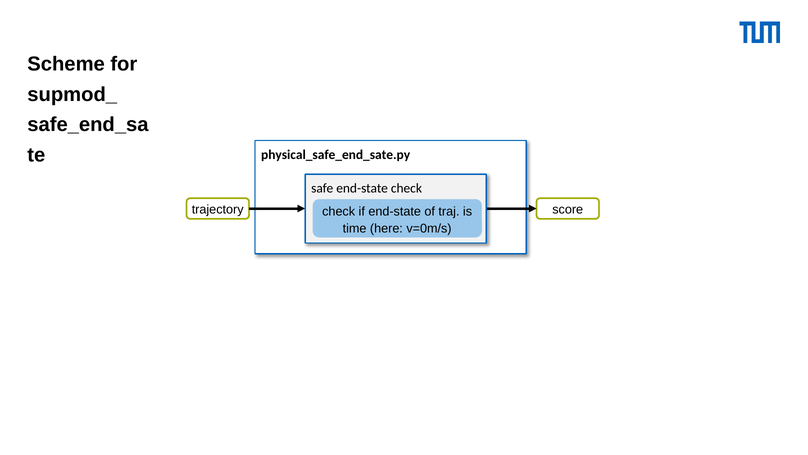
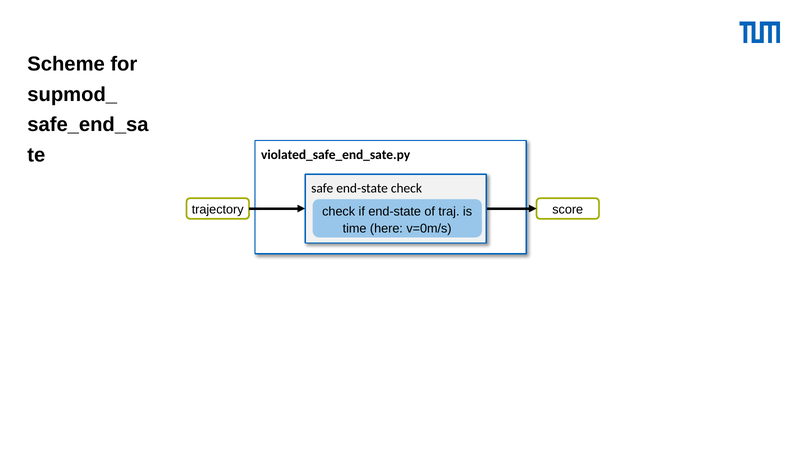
physical_safe_end_sate.py: physical_safe_end_sate.py -> violated_safe_end_sate.py
